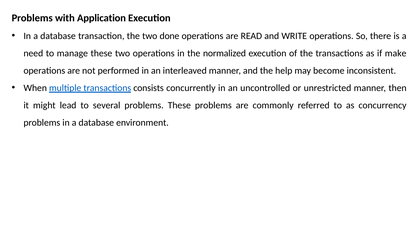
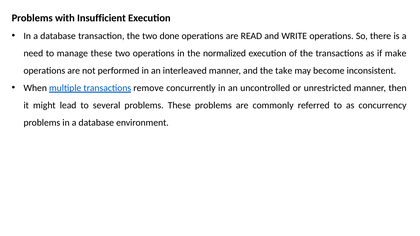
Application: Application -> Insufficient
help: help -> take
consists: consists -> remove
